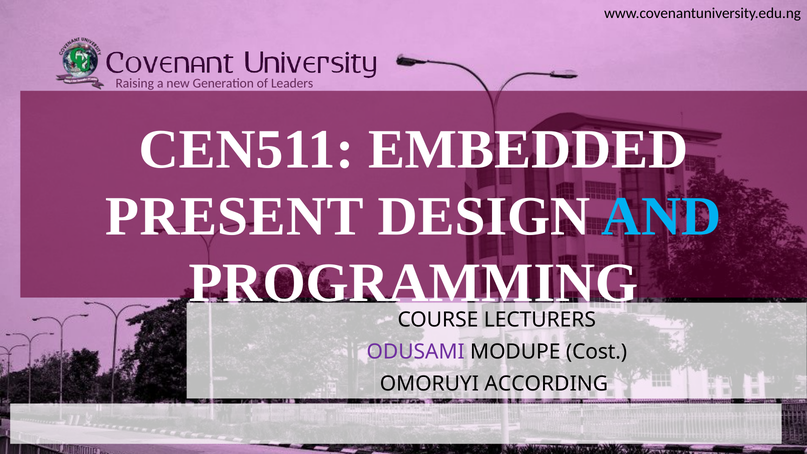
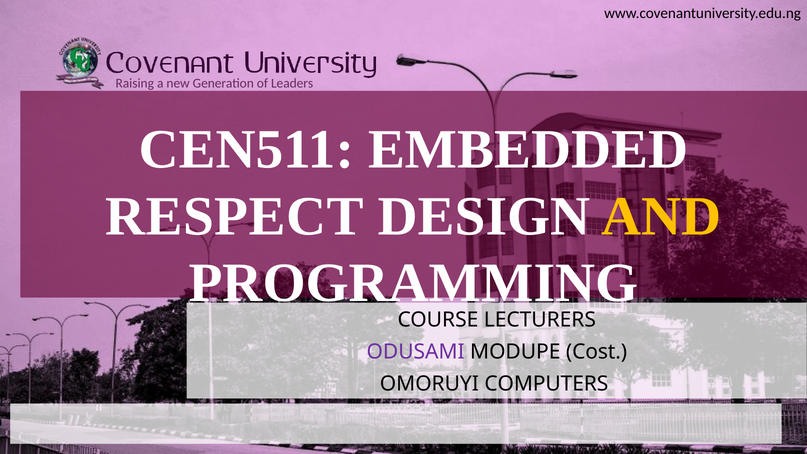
PRESENT: PRESENT -> RESPECT
AND colour: light blue -> yellow
ACCORDING: ACCORDING -> COMPUTERS
